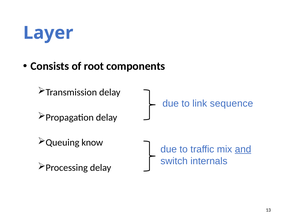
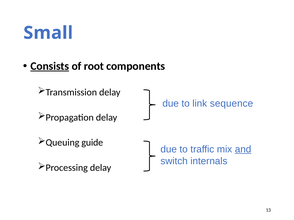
Layer: Layer -> Small
Consists underline: none -> present
know: know -> guide
